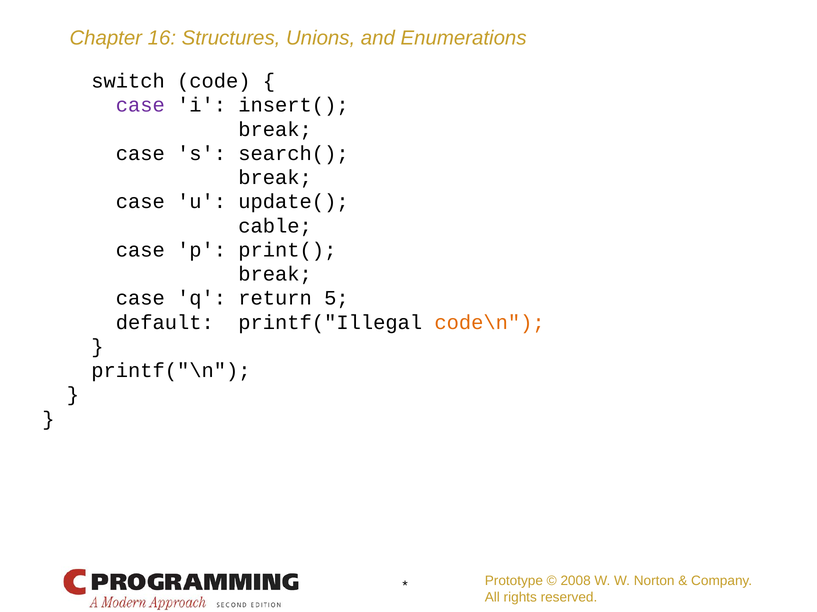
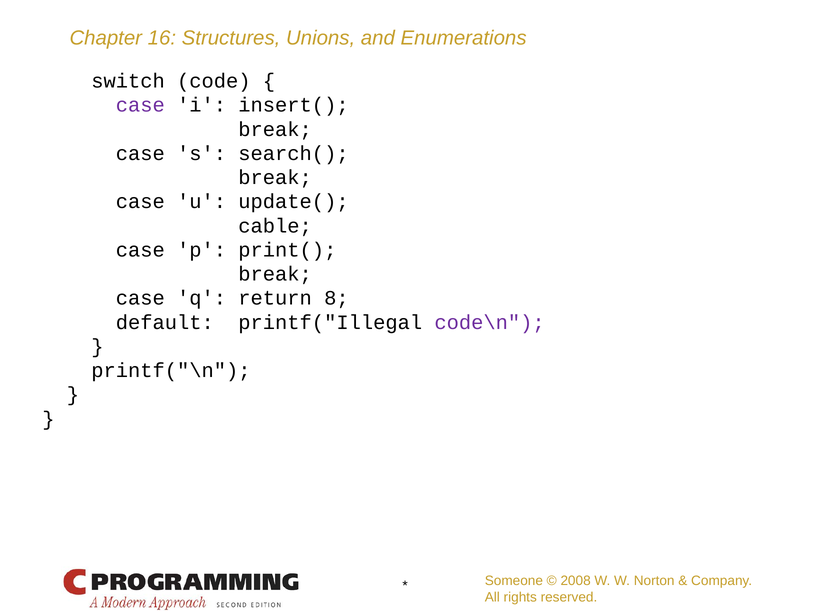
5: 5 -> 8
code\n colour: orange -> purple
Prototype: Prototype -> Someone
